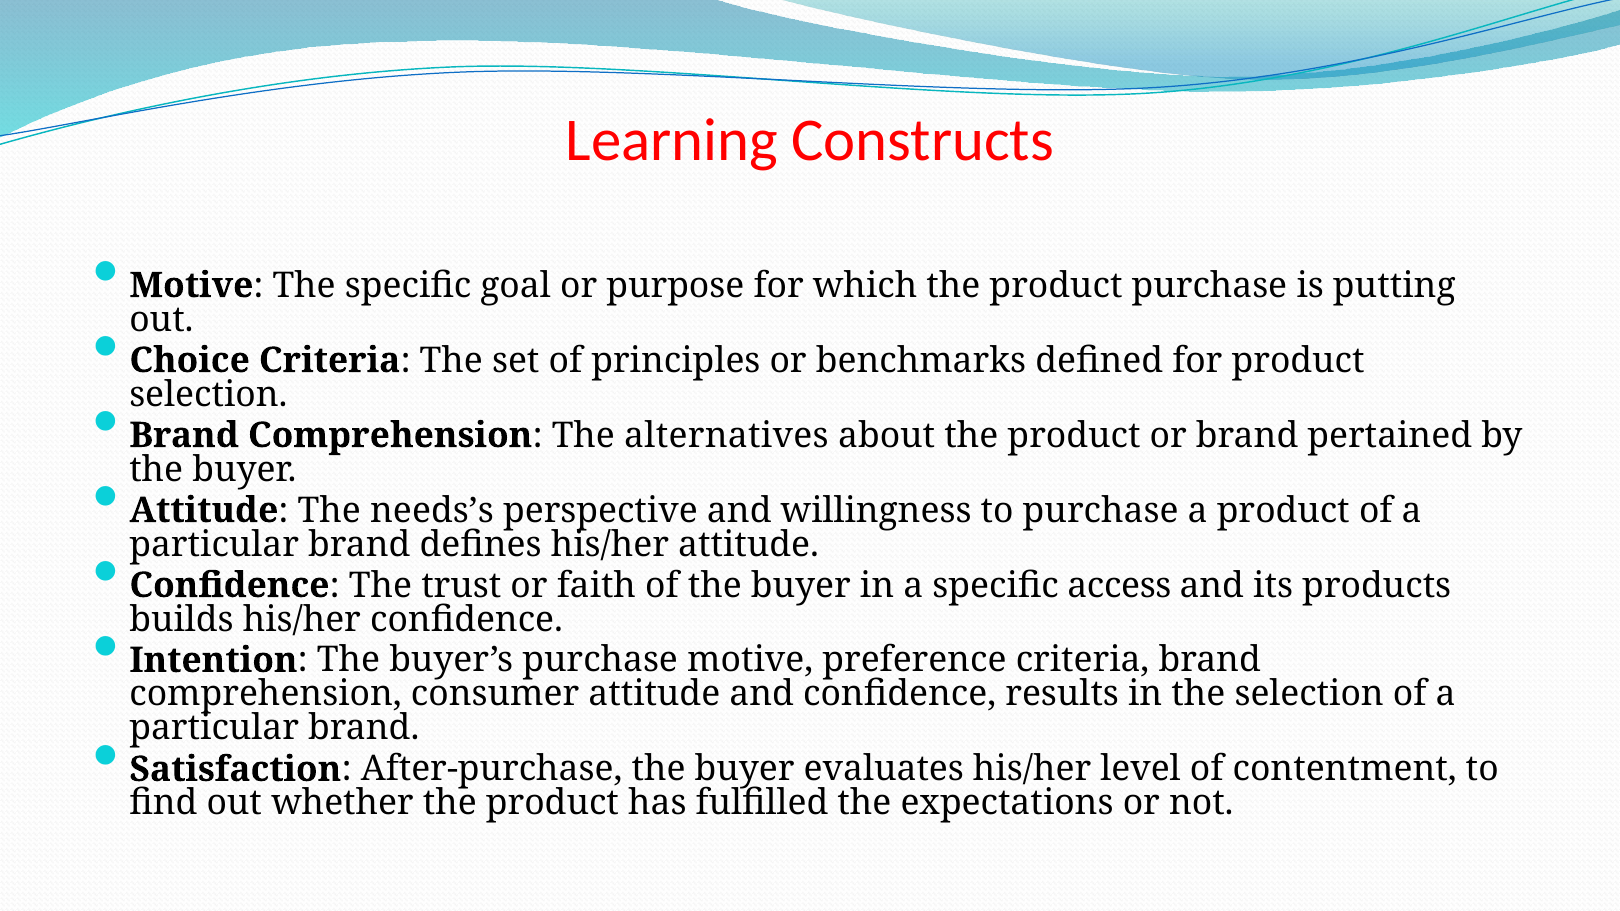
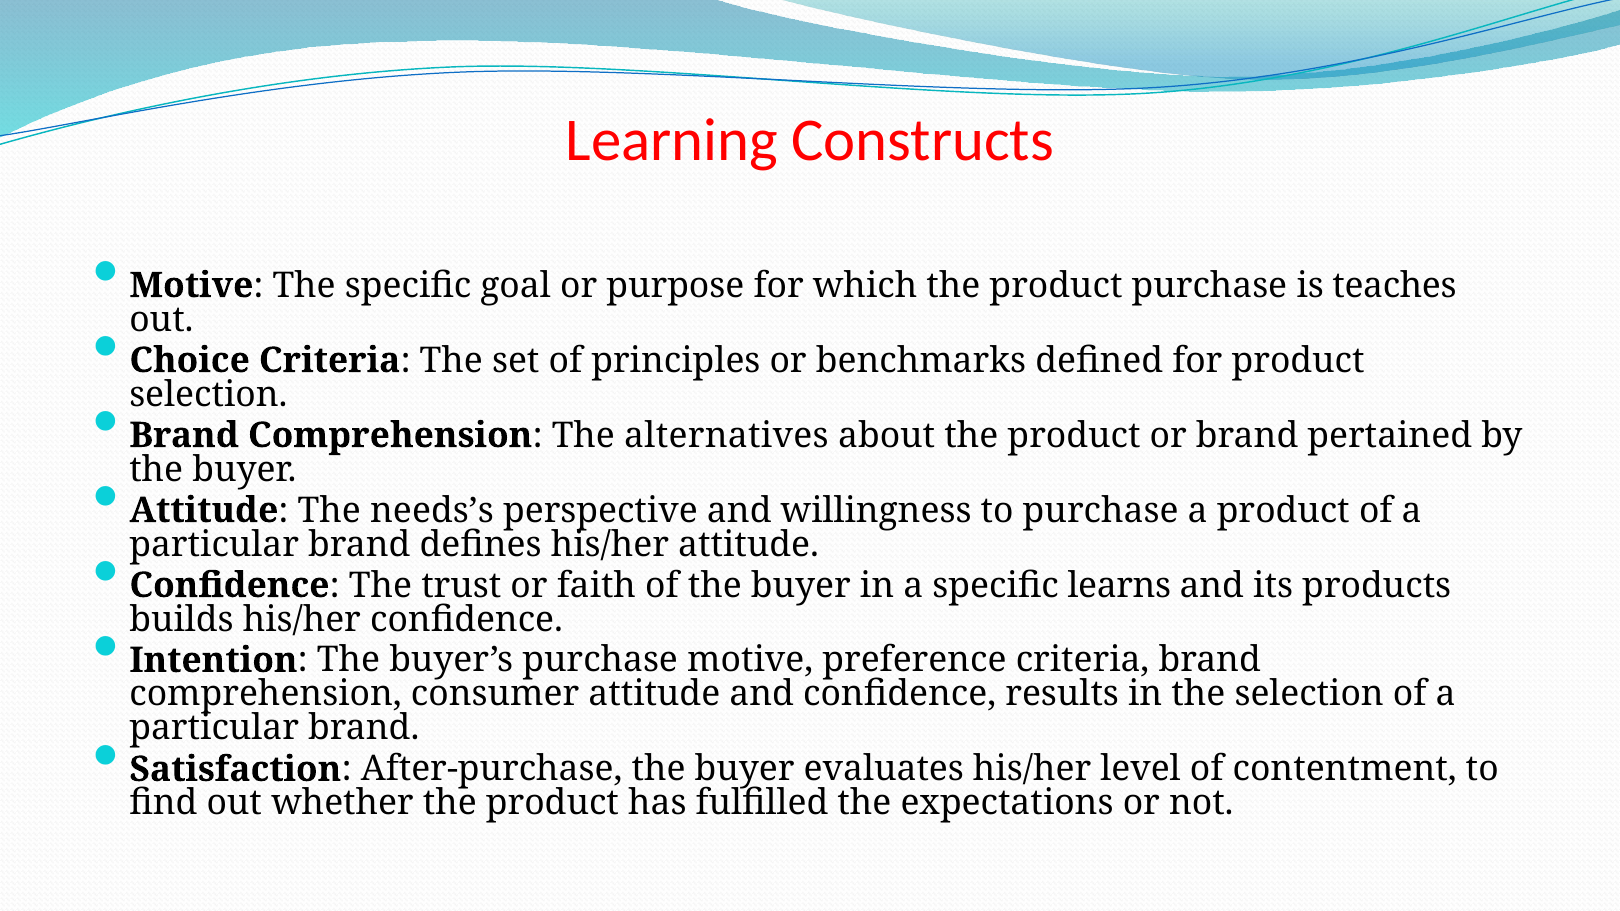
putting: putting -> teaches
access: access -> learns
